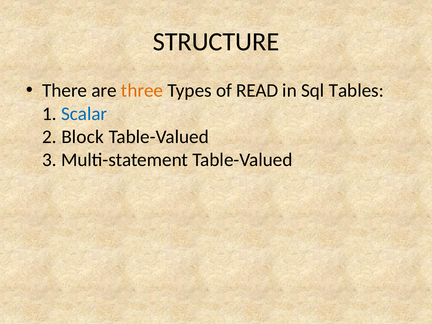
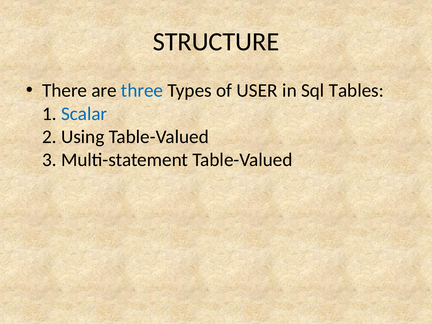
three colour: orange -> blue
READ: READ -> USER
Block: Block -> Using
